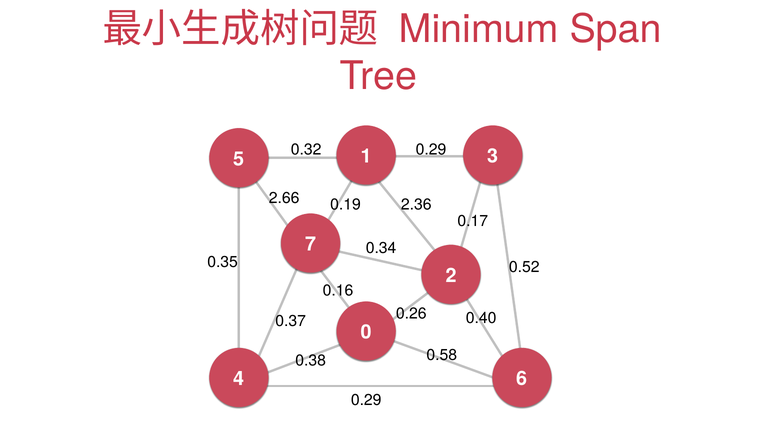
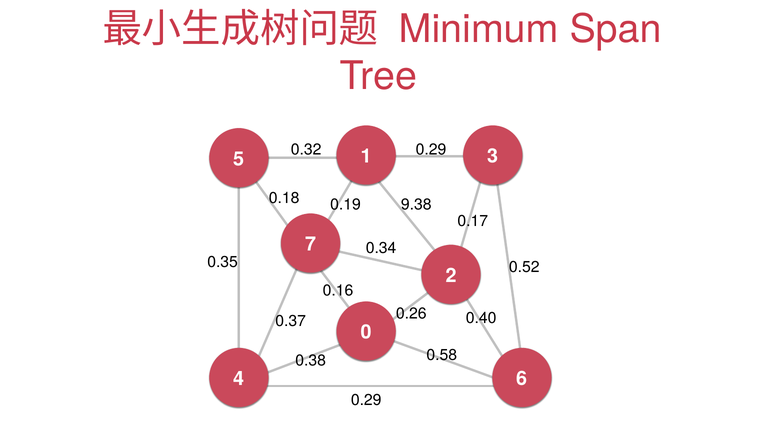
2.66: 2.66 -> 0.18
2.36: 2.36 -> 9.38
